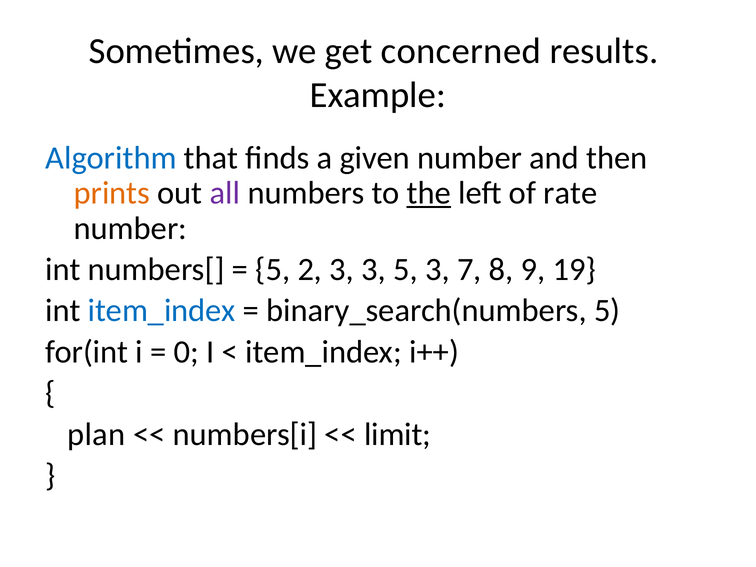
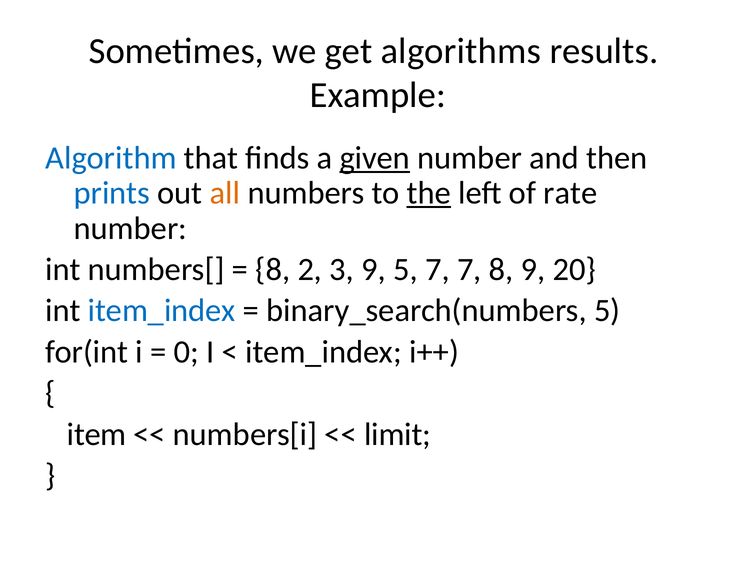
concerned: concerned -> algorithms
given underline: none -> present
prints colour: orange -> blue
all colour: purple -> orange
5 at (273, 269): 5 -> 8
3 3: 3 -> 9
5 3: 3 -> 7
19: 19 -> 20
plan: plan -> item
